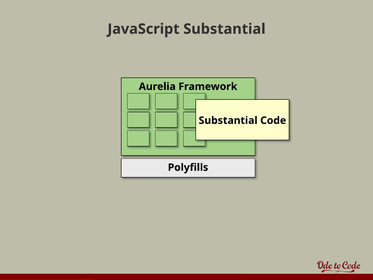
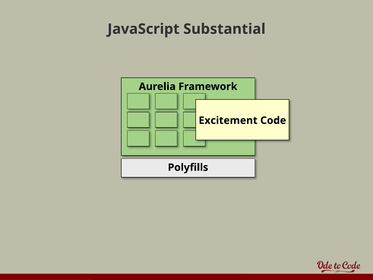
Substantial at (228, 120): Substantial -> Excitement
